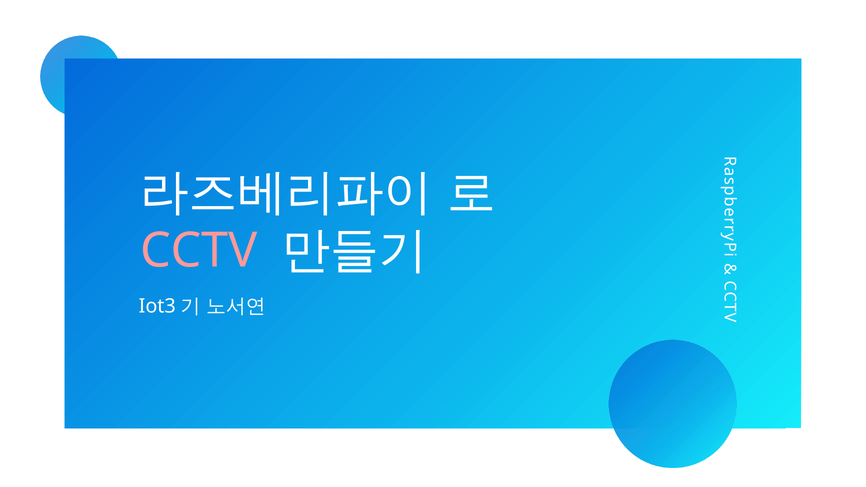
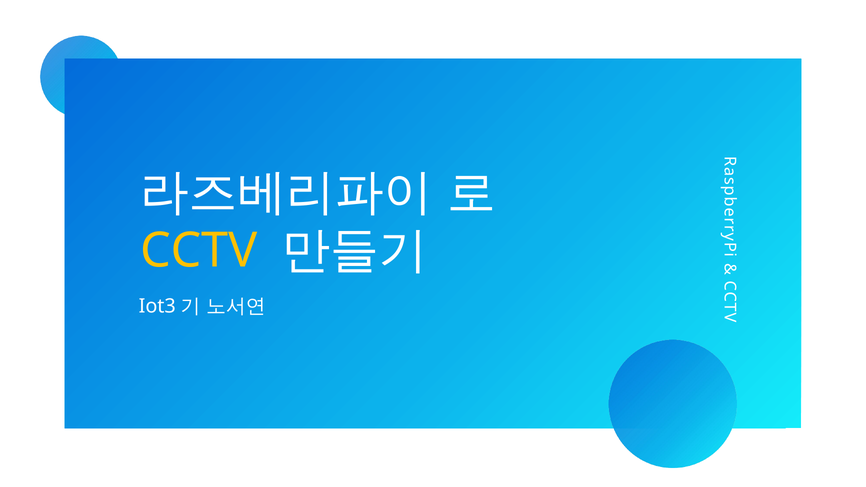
CCTV colour: pink -> yellow
